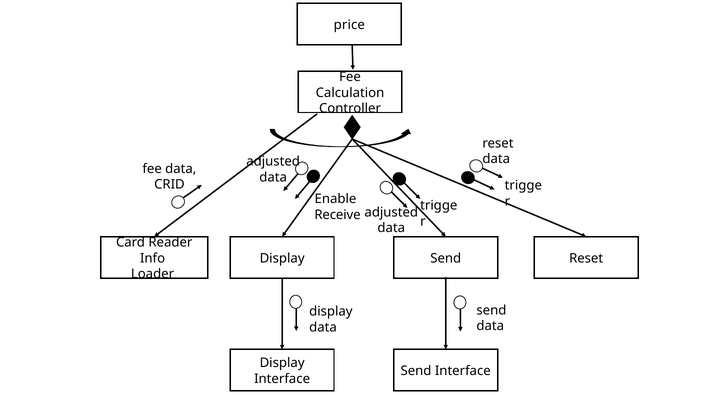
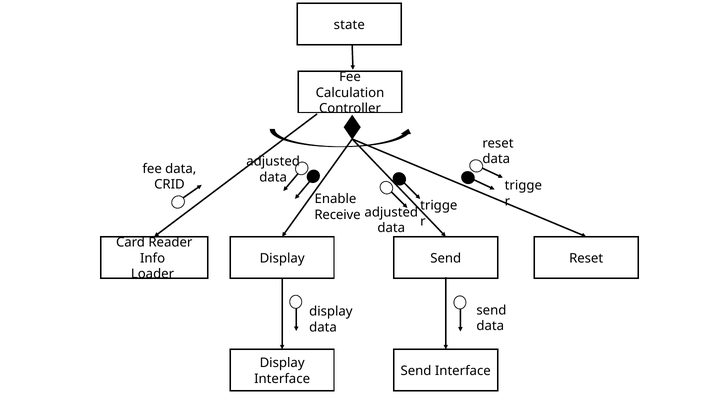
price: price -> state
